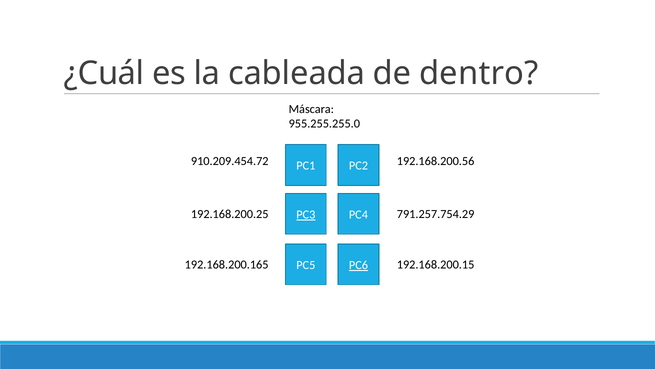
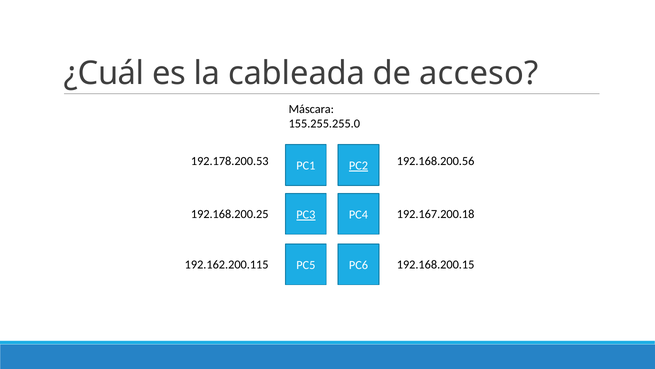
dentro: dentro -> acceso
955.255.255.0: 955.255.255.0 -> 155.255.255.0
910.209.454.72: 910.209.454.72 -> 192.178.200.53
PC2 underline: none -> present
791.257.754.29: 791.257.754.29 -> 192.167.200.18
192.168.200.165: 192.168.200.165 -> 192.162.200.115
PC6 underline: present -> none
